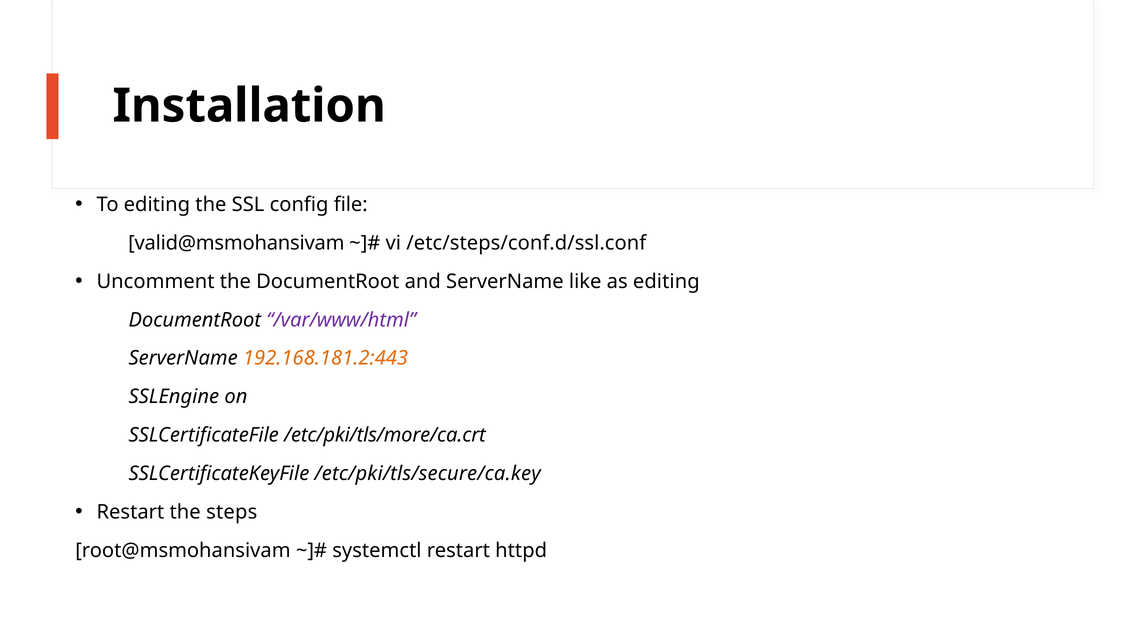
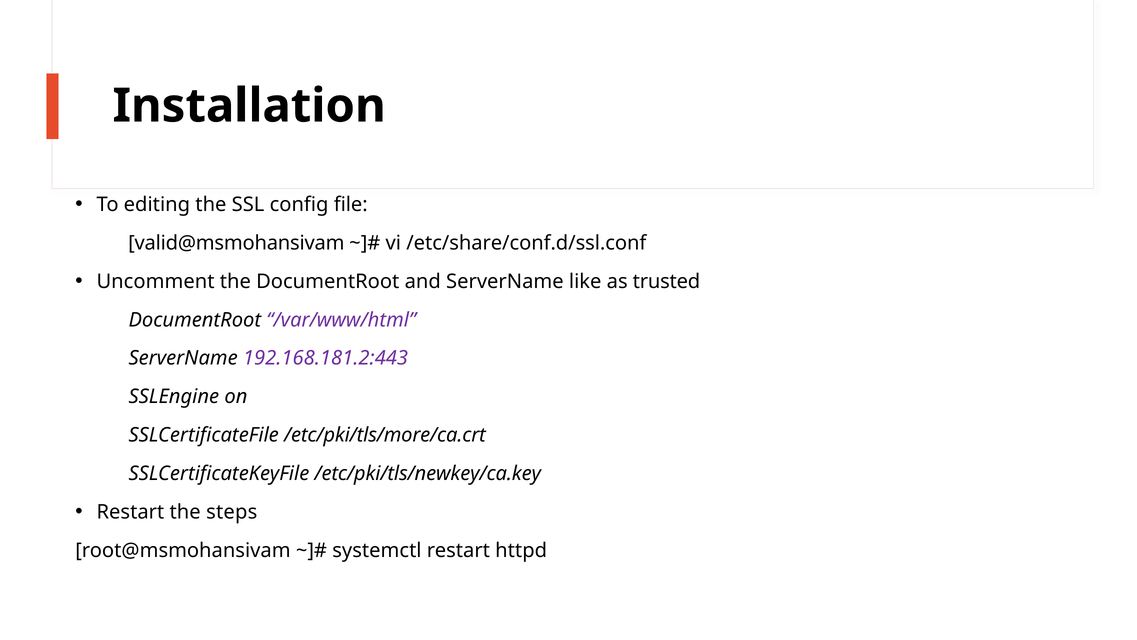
/etc/steps/conf.d/ssl.conf: /etc/steps/conf.d/ssl.conf -> /etc/share/conf.d/ssl.conf
as editing: editing -> trusted
192.168.181.2:443 colour: orange -> purple
/etc/pki/tls/secure/ca.key: /etc/pki/tls/secure/ca.key -> /etc/pki/tls/newkey/ca.key
